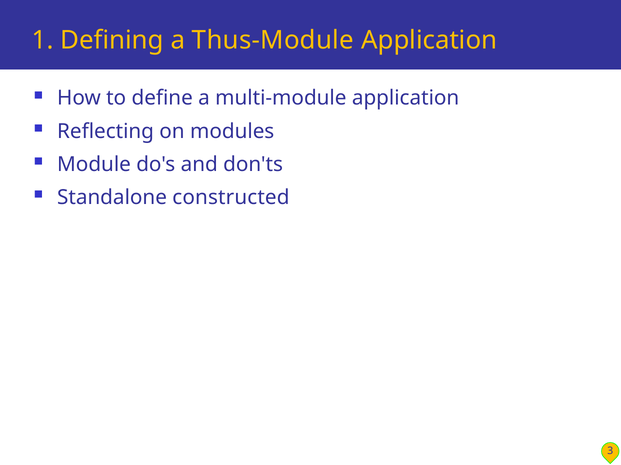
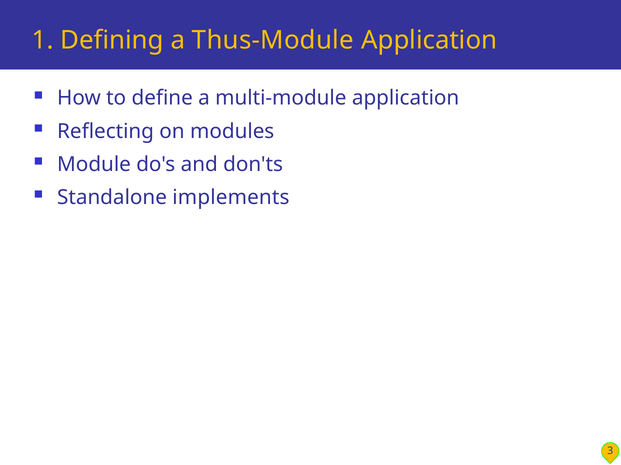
constructed: constructed -> implements
